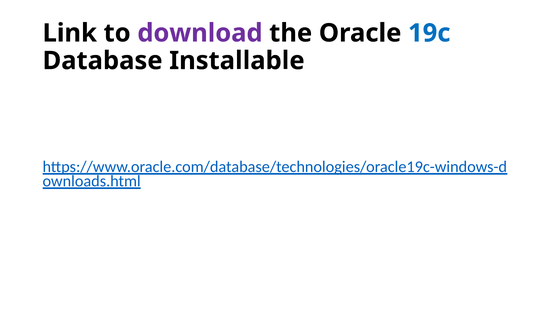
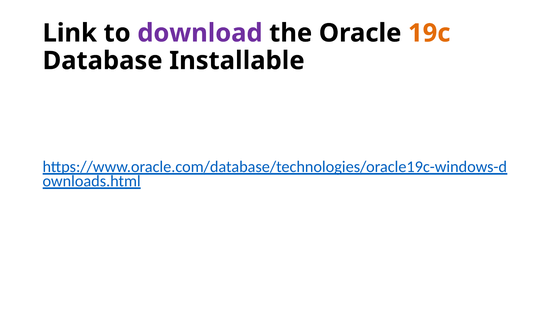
19c colour: blue -> orange
